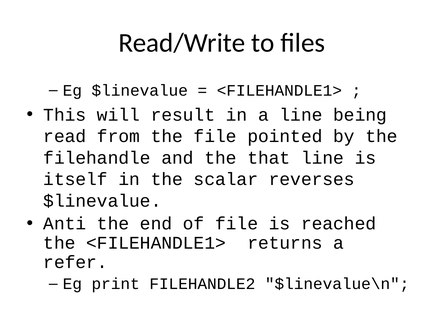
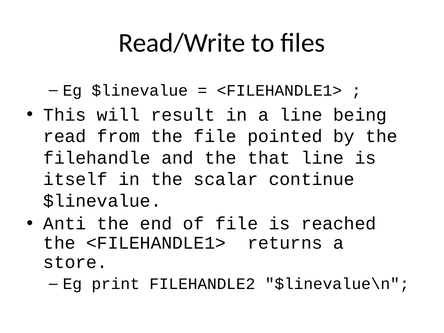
reverses: reverses -> continue
refer: refer -> store
